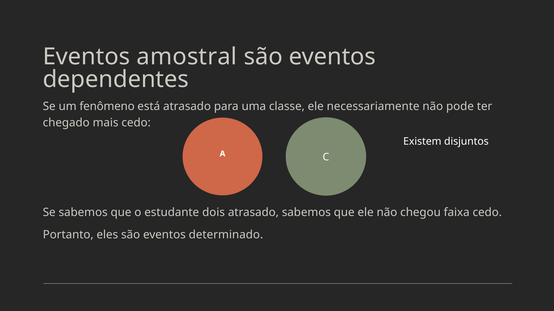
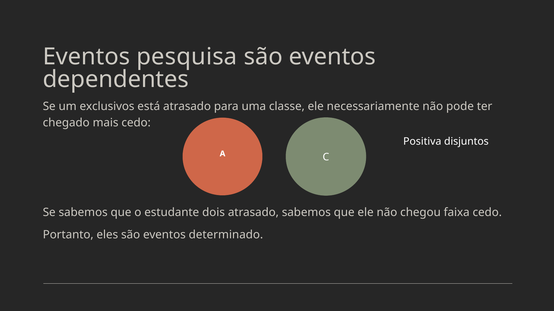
amostral: amostral -> pesquisa
fenômeno: fenômeno -> exclusivos
Existem: Existem -> Positiva
